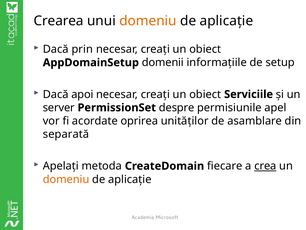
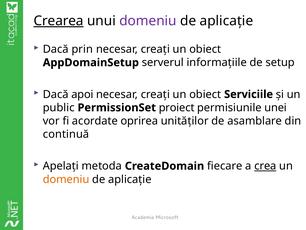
Crearea underline: none -> present
domeniu at (148, 21) colour: orange -> purple
domenii: domenii -> serverul
server: server -> public
despre: despre -> proiect
apel: apel -> unei
separată: separată -> continuă
